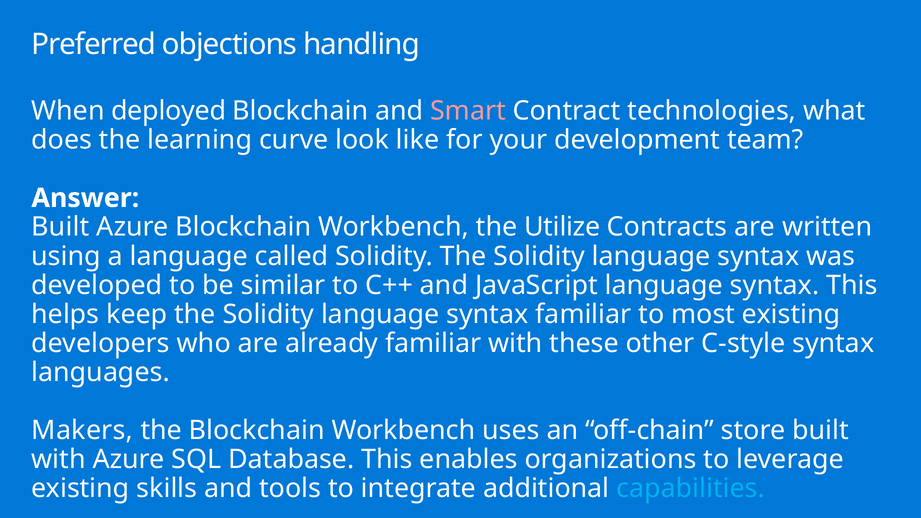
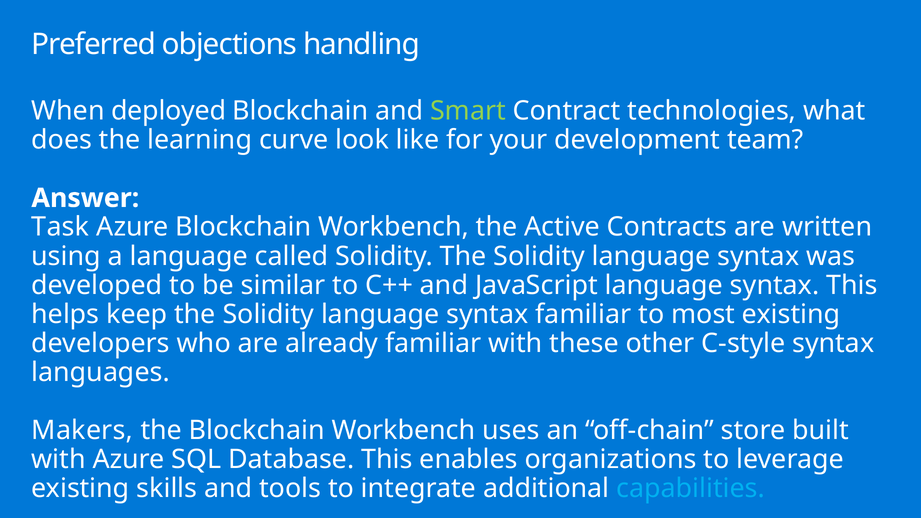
Smart colour: pink -> light green
Built at (60, 227): Built -> Task
Utilize: Utilize -> Active
